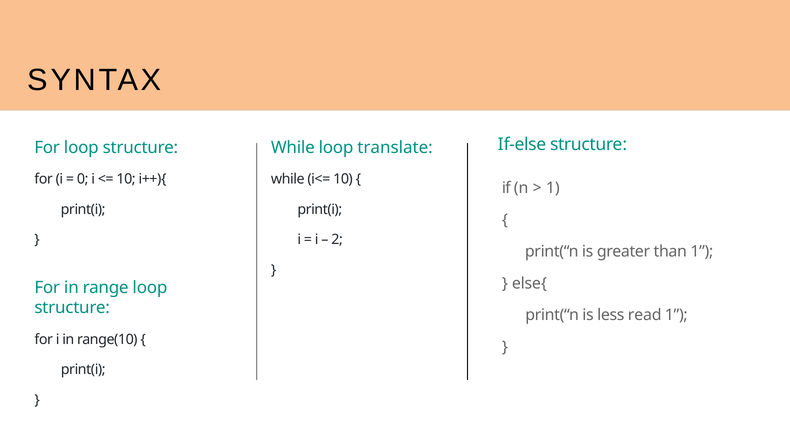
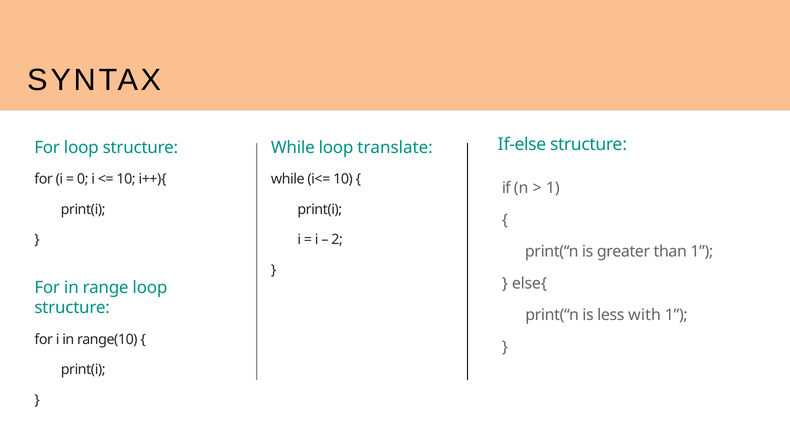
read: read -> with
